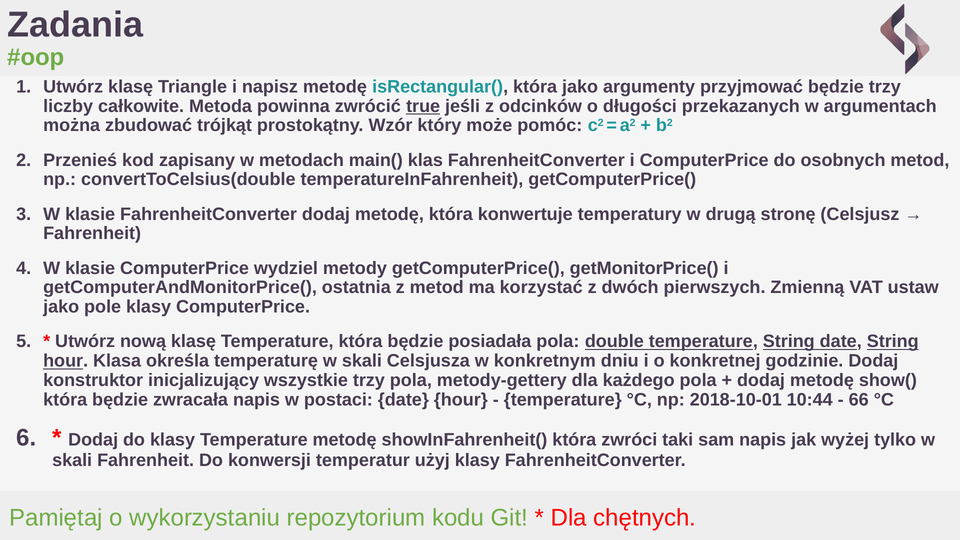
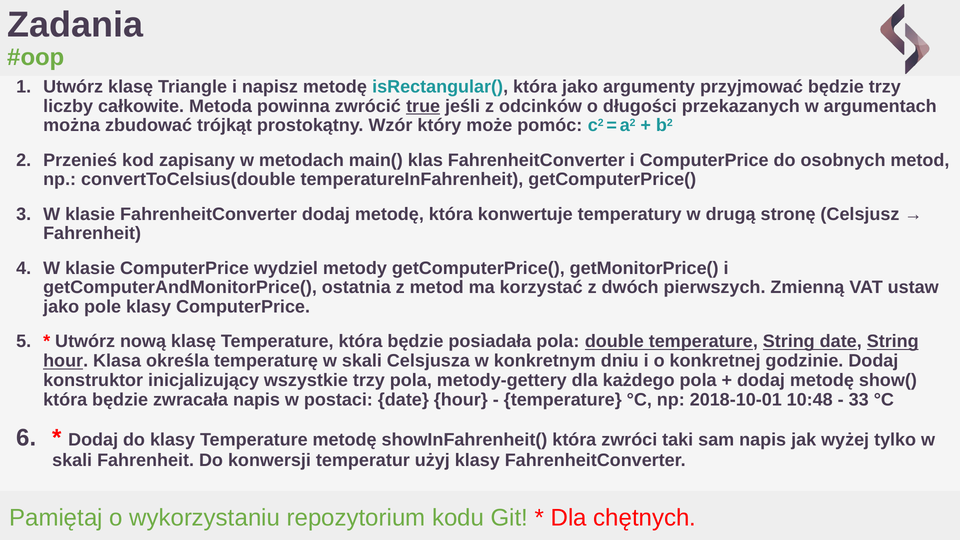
10:44: 10:44 -> 10:48
66: 66 -> 33
